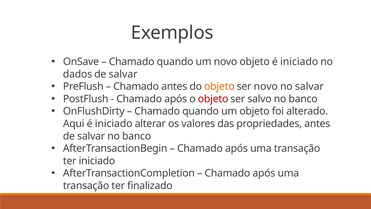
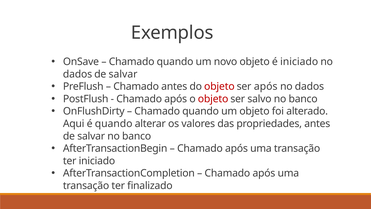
objeto at (219, 86) colour: orange -> red
ser novo: novo -> após
salvar at (309, 86): salvar -> dados
Aqui é iniciado: iniciado -> quando
